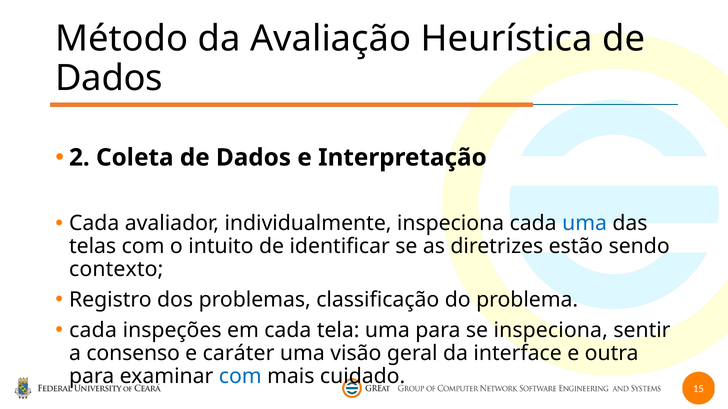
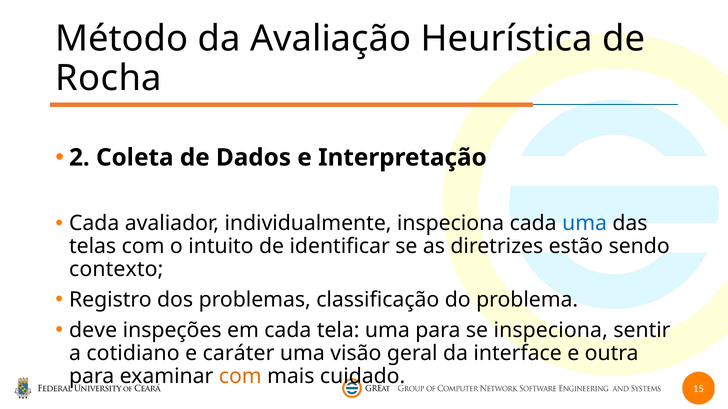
Dados at (109, 78): Dados -> Rocha
cada at (93, 331): cada -> deve
consenso: consenso -> cotidiano
com at (240, 377) colour: blue -> orange
